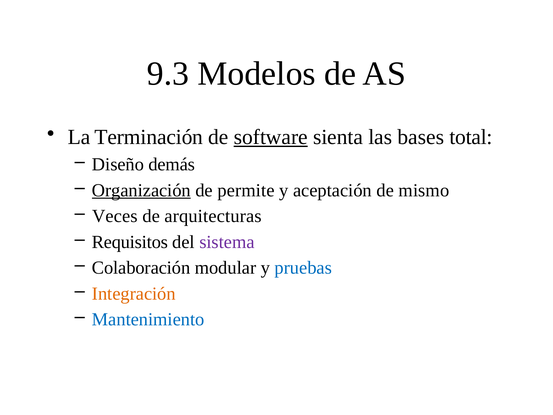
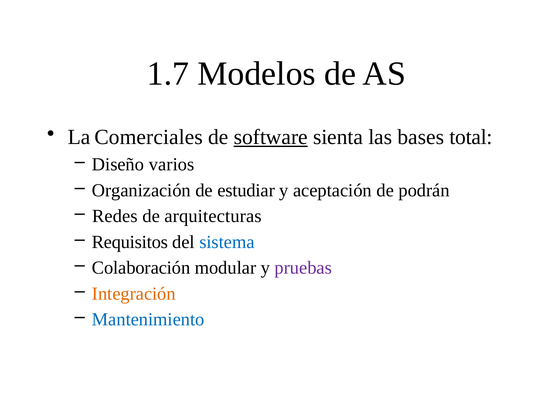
9.3: 9.3 -> 1.7
Terminación: Terminación -> Comerciales
demás: demás -> varios
Organización underline: present -> none
permite: permite -> estudiar
mismo: mismo -> podrán
Veces: Veces -> Redes
sistema colour: purple -> blue
pruebas colour: blue -> purple
